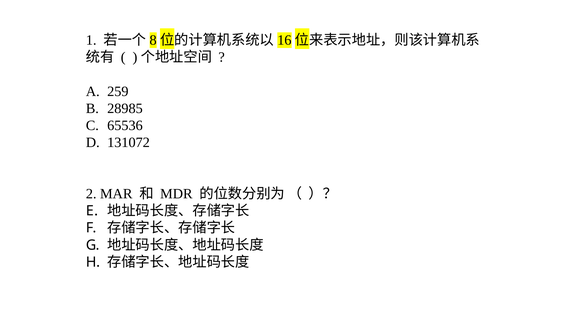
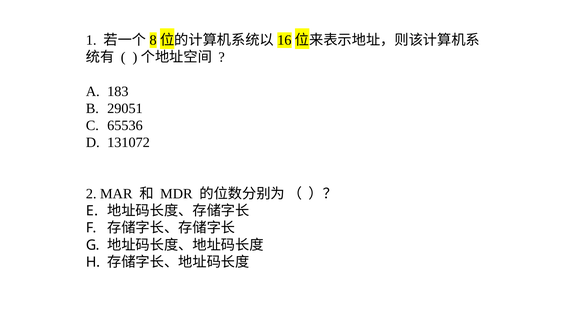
259: 259 -> 183
28985: 28985 -> 29051
